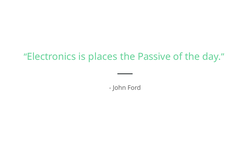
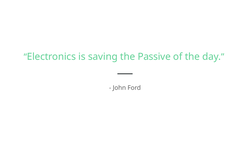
places: places -> saving
